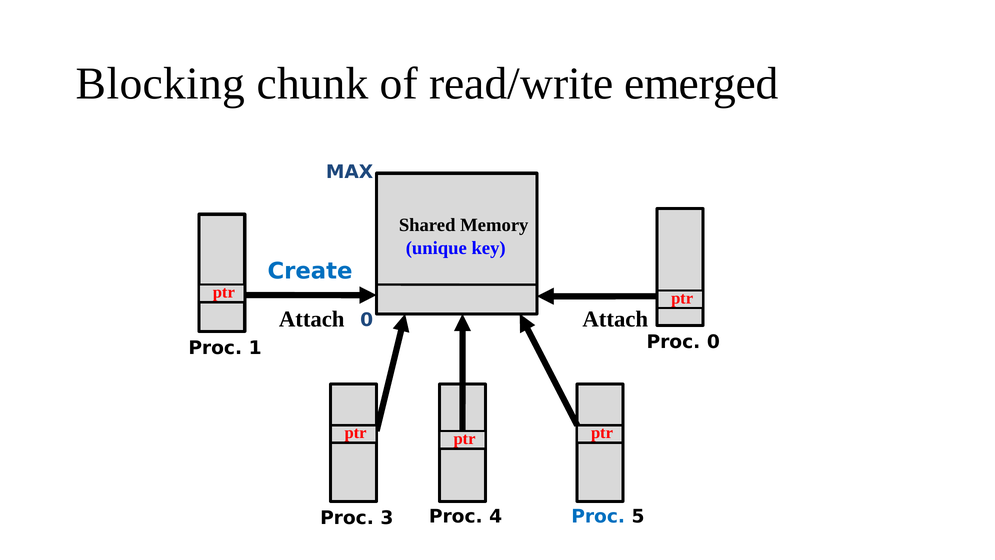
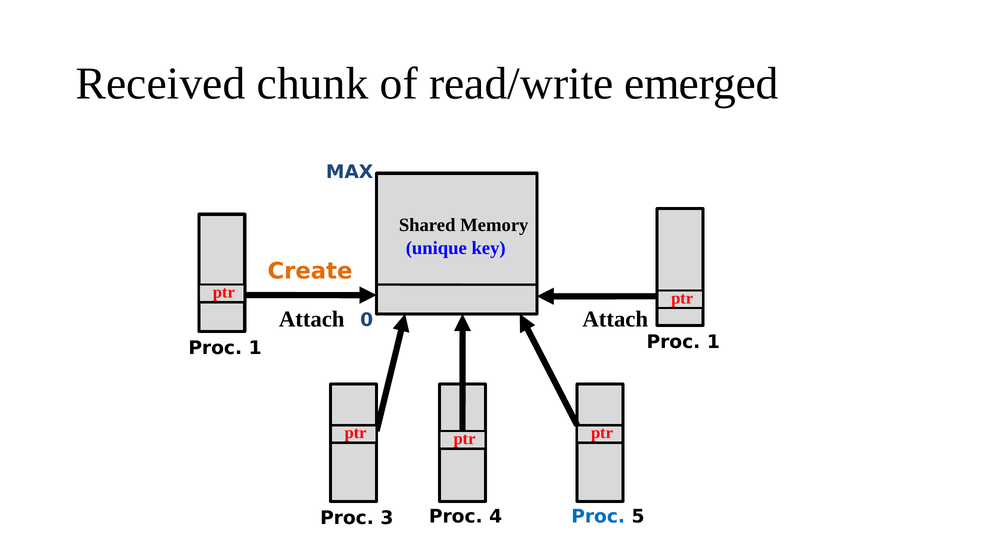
Blocking: Blocking -> Received
Create colour: blue -> orange
1 Proc 0: 0 -> 1
